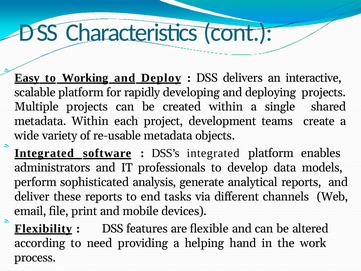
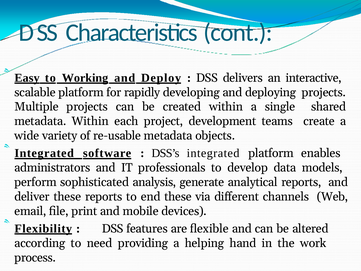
end tasks: tasks -> these
